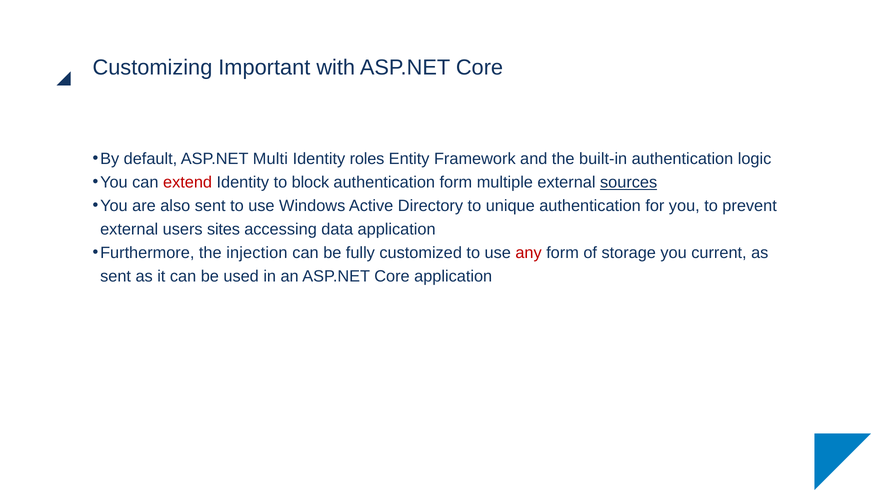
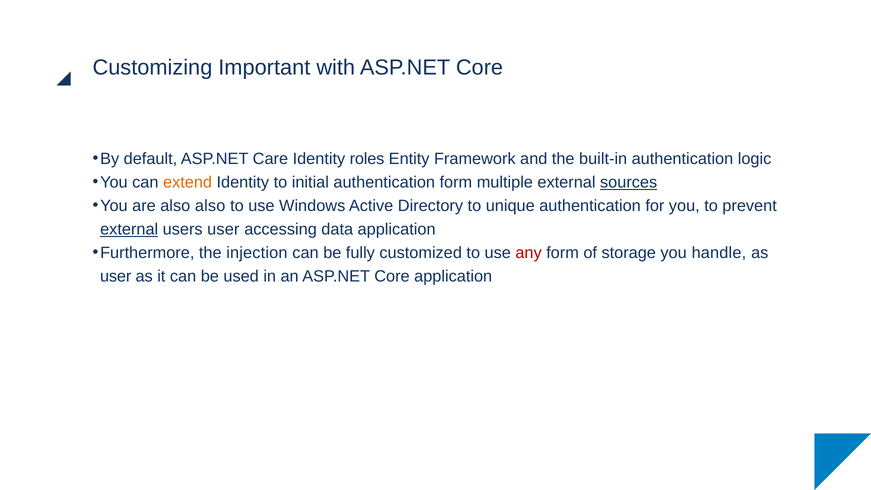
Multi: Multi -> Care
extend colour: red -> orange
block: block -> initial
also sent: sent -> also
external at (129, 229) underline: none -> present
users sites: sites -> user
current: current -> handle
sent at (116, 276): sent -> user
